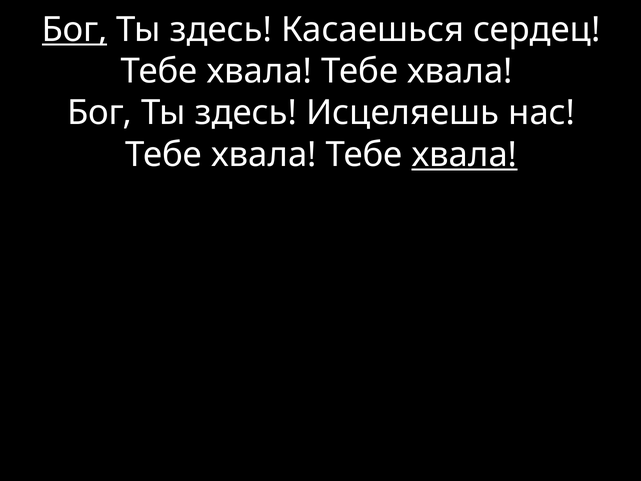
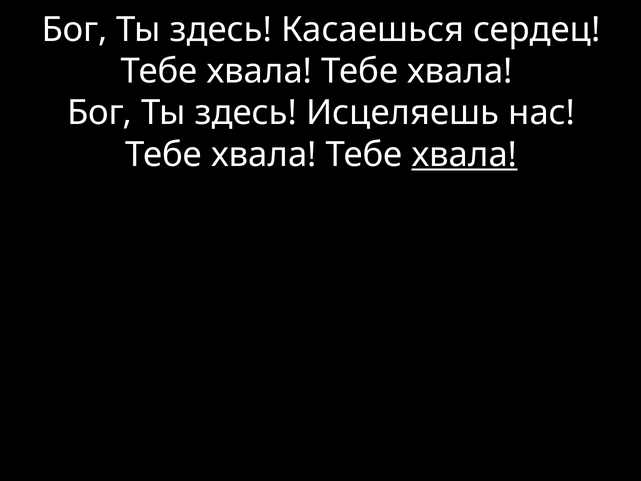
Бог at (75, 30) underline: present -> none
